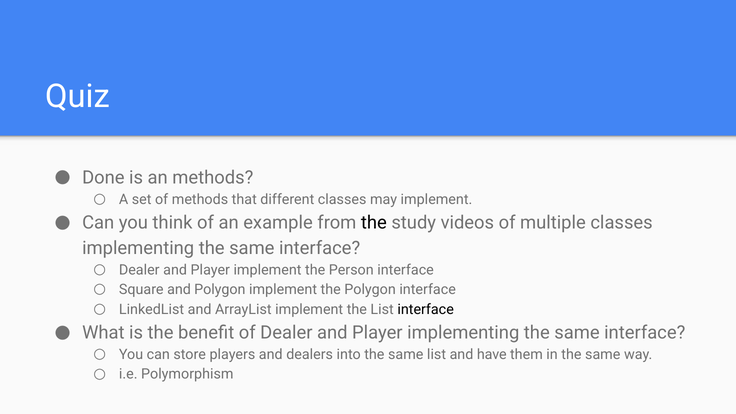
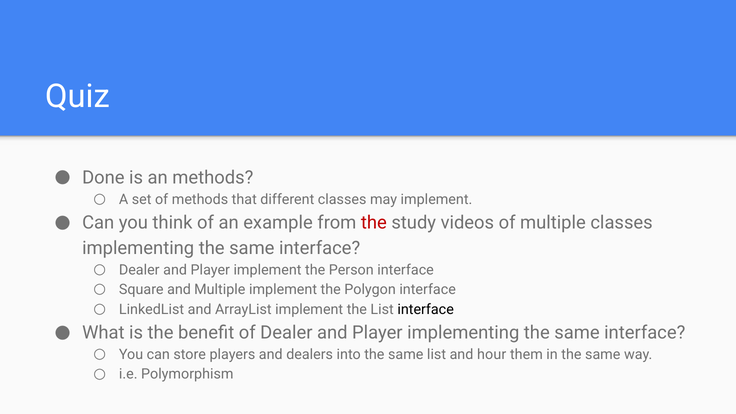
the at (374, 223) colour: black -> red
and Polygon: Polygon -> Multiple
have: have -> hour
